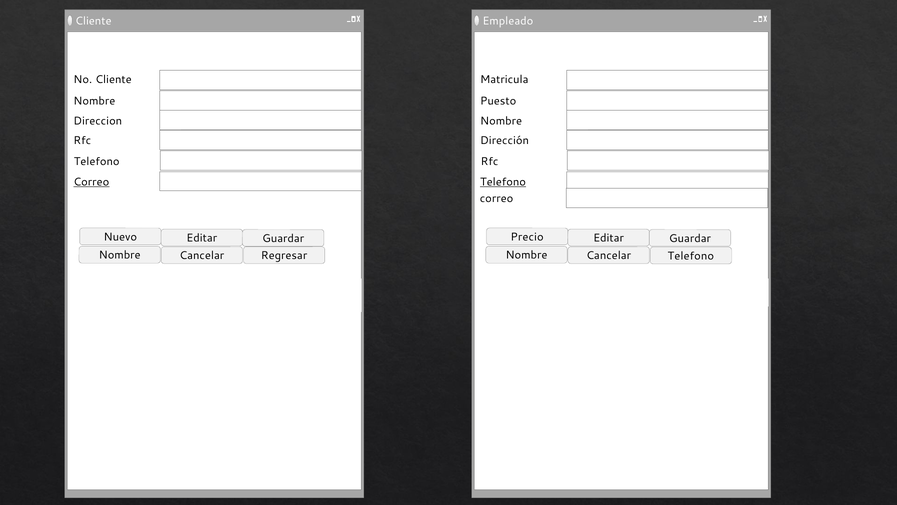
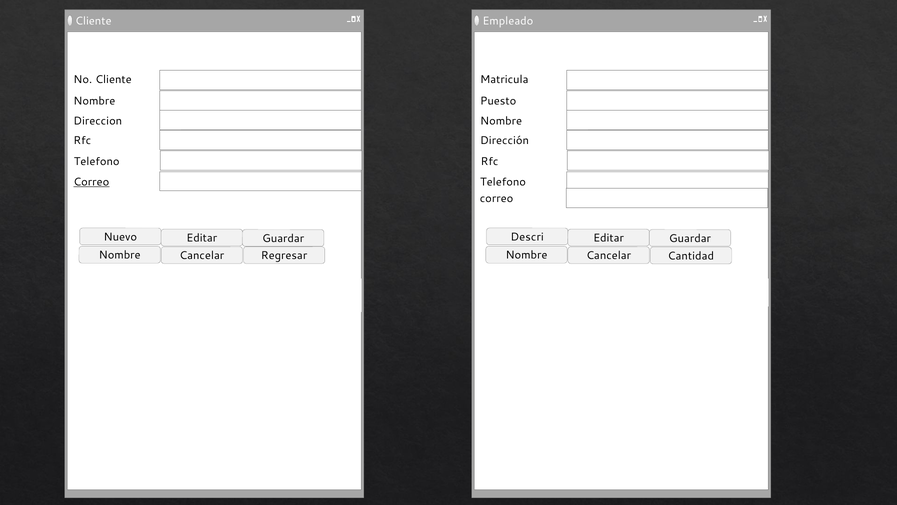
Telefono at (503, 182) underline: present -> none
Precio: Precio -> Descri
Regresar Telefono: Telefono -> Cantidad
